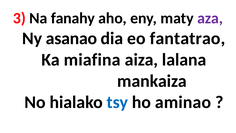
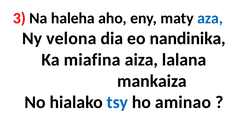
fanahy: fanahy -> haleha
aza colour: purple -> blue
asanao: asanao -> velona
fantatrao: fantatrao -> nandinika
